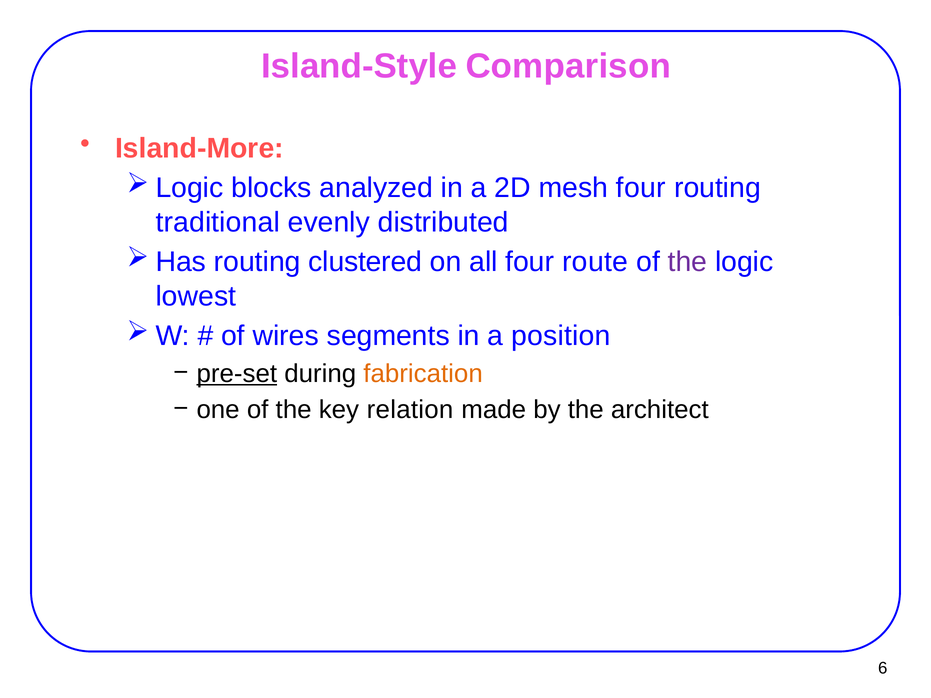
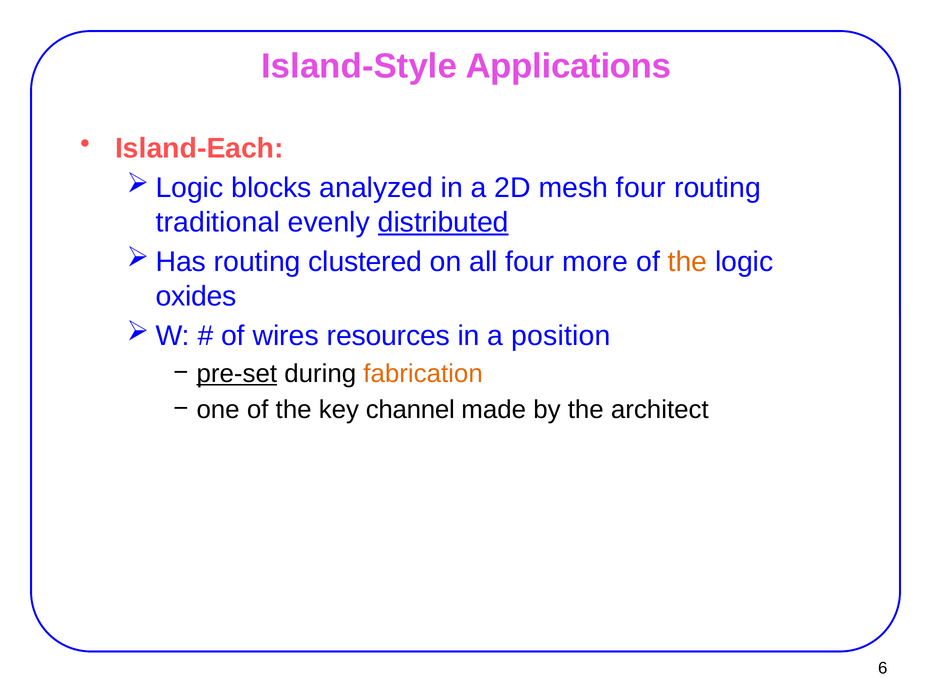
Comparison: Comparison -> Applications
Island-More: Island-More -> Island-Each
distributed underline: none -> present
route: route -> more
the at (688, 262) colour: purple -> orange
lowest: lowest -> oxides
segments: segments -> resources
relation: relation -> channel
